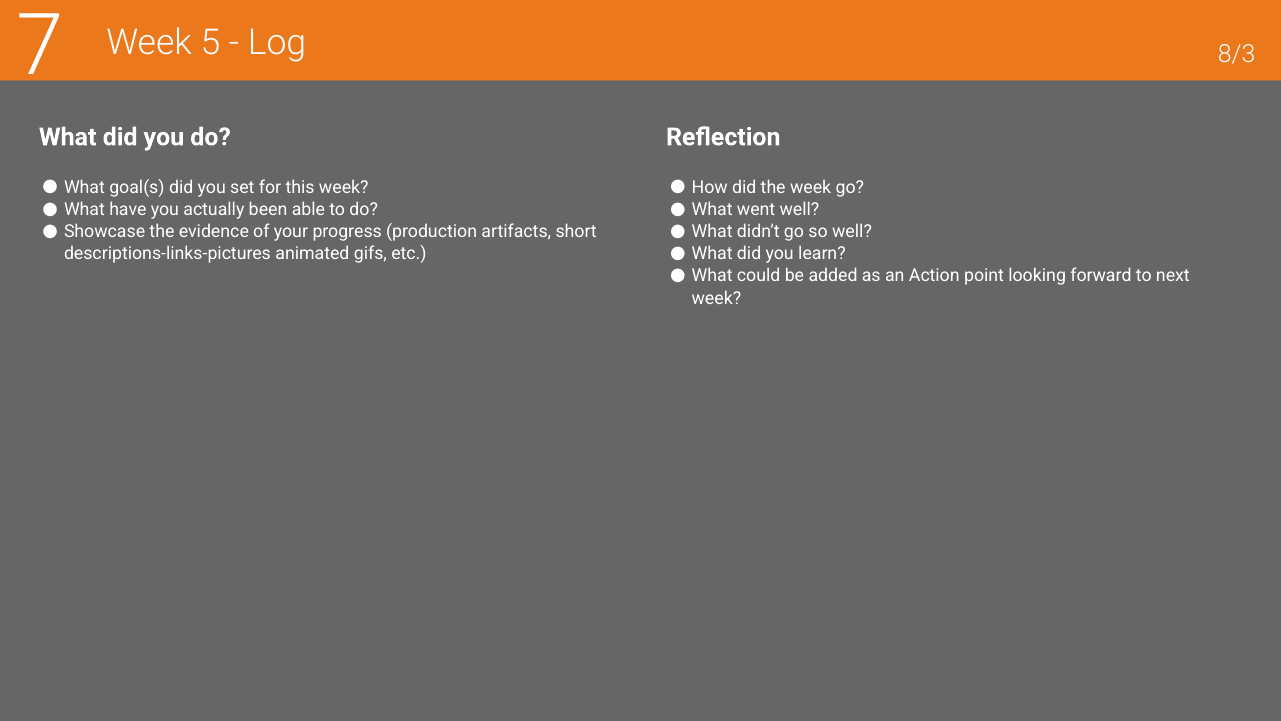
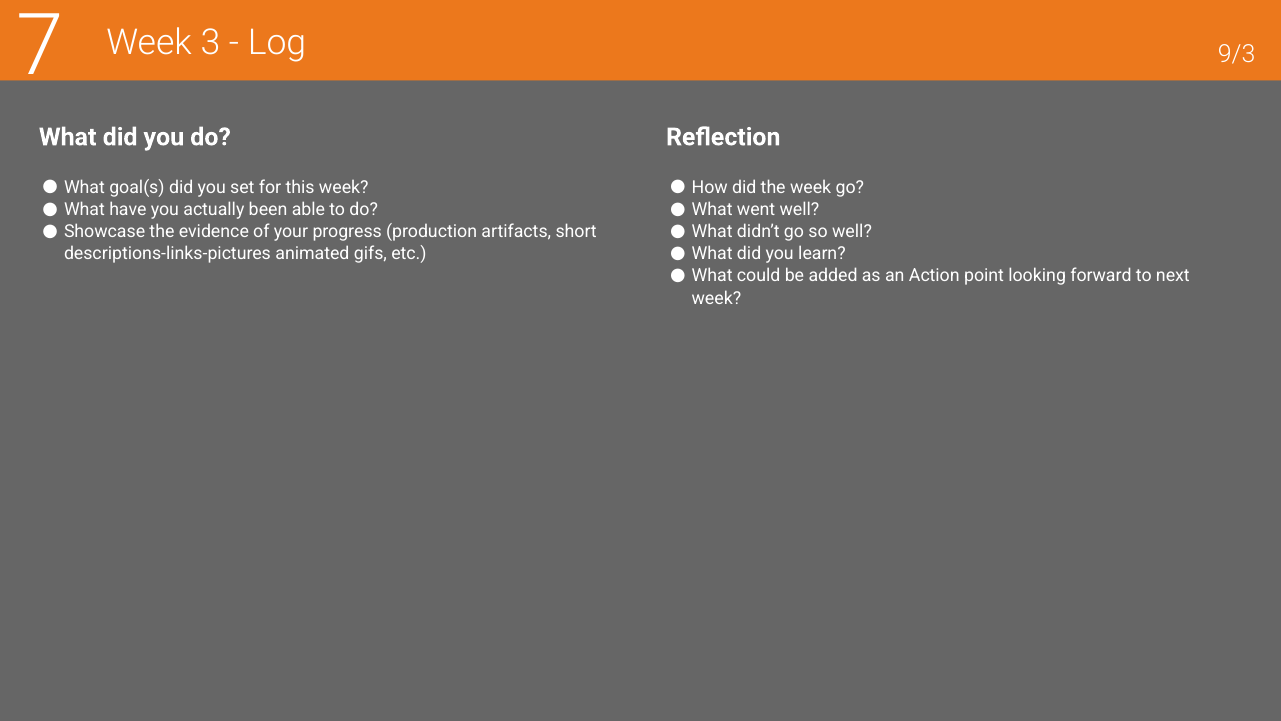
5: 5 -> 3
8/3: 8/3 -> 9/3
